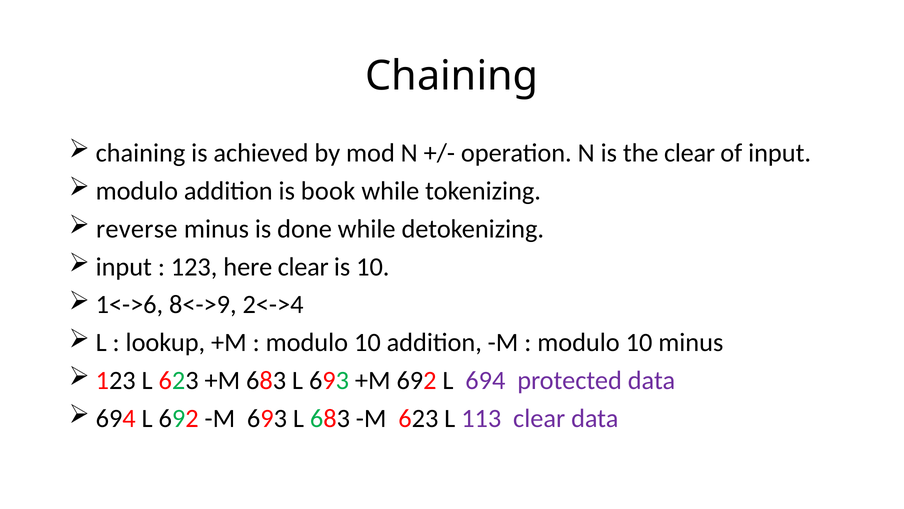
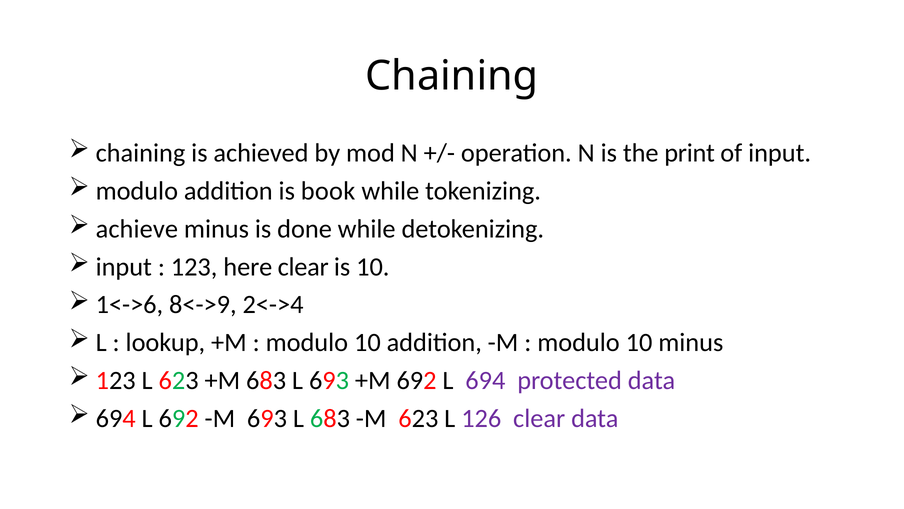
the clear: clear -> print
reverse: reverse -> achieve
113: 113 -> 126
